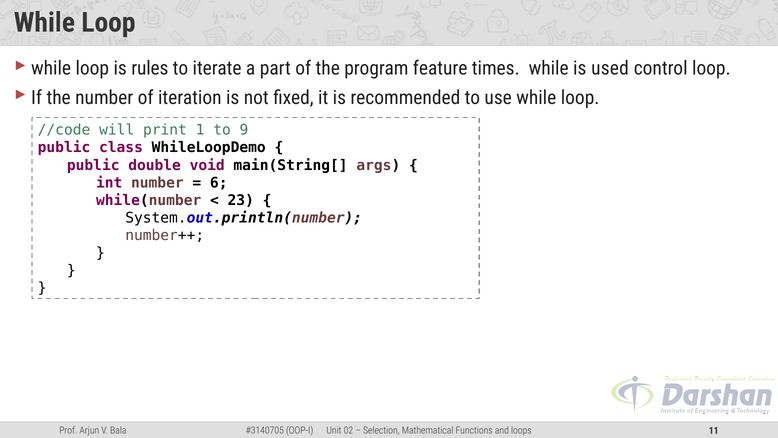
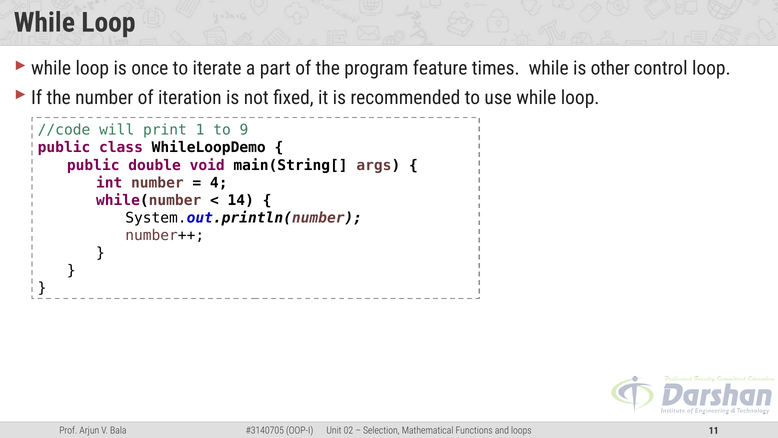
rules: rules -> once
used: used -> other
6: 6 -> 4
23: 23 -> 14
